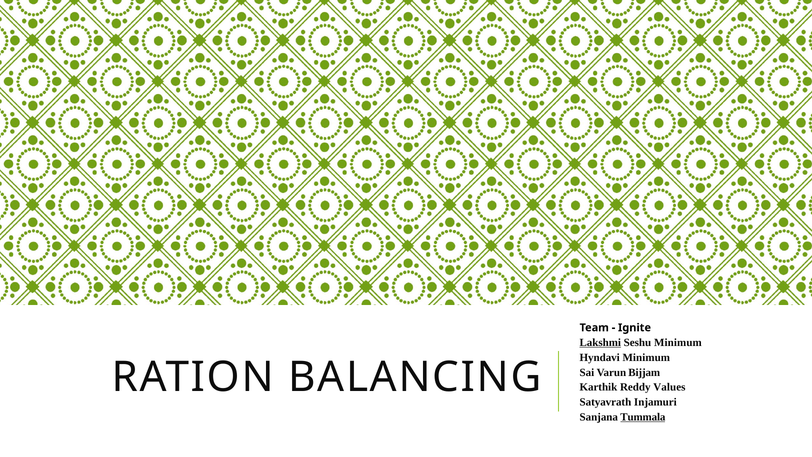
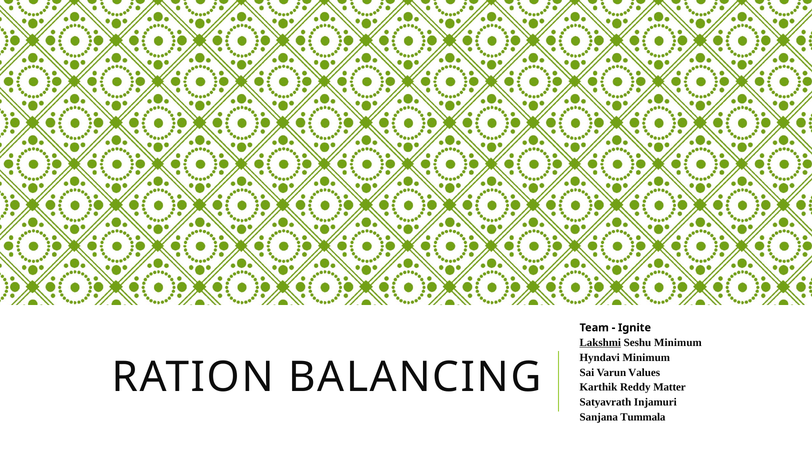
Bijjam: Bijjam -> Values
Values: Values -> Matter
Tummala underline: present -> none
